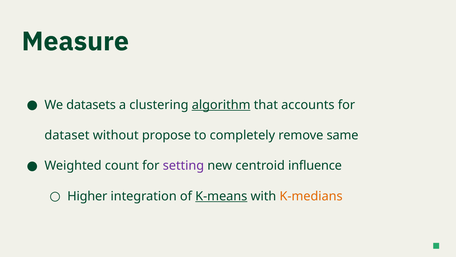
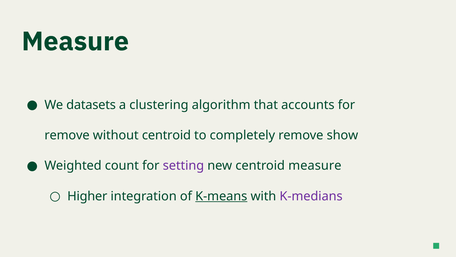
algorithm underline: present -> none
dataset at (67, 135): dataset -> remove
without propose: propose -> centroid
same: same -> show
centroid influence: influence -> measure
K-medians colour: orange -> purple
